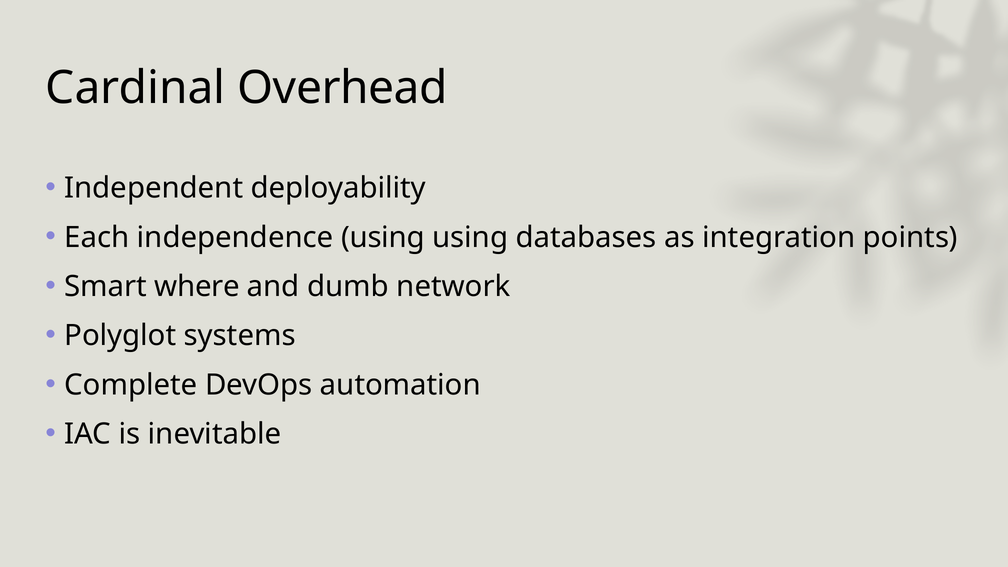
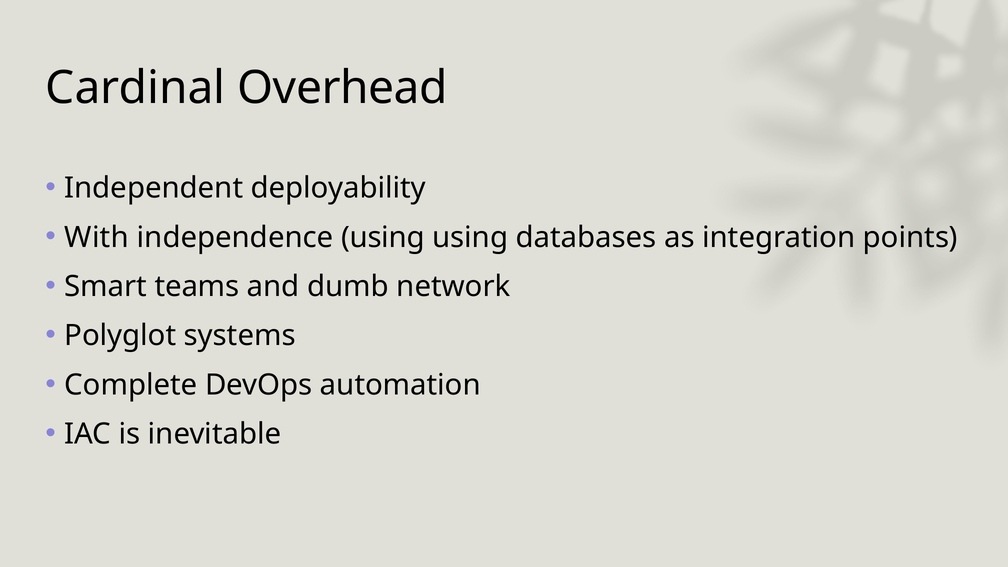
Each: Each -> With
where: where -> teams
